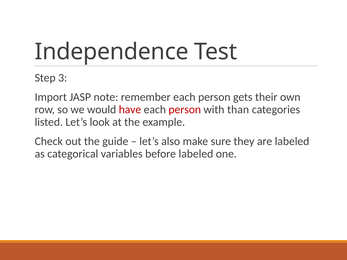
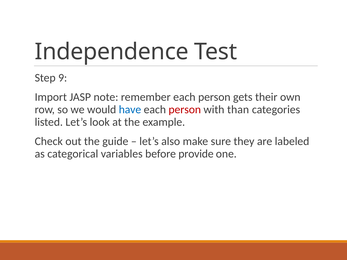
3: 3 -> 9
have colour: red -> blue
before labeled: labeled -> provide
